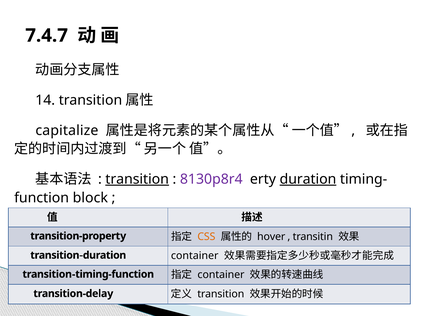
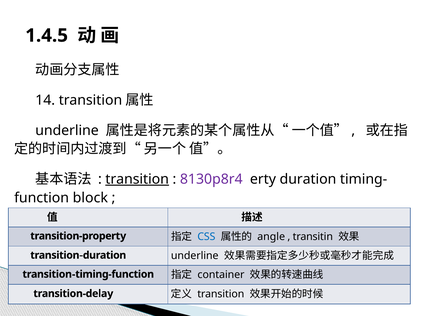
7.4.7: 7.4.7 -> 1.4.5
capitalize at (67, 131): capitalize -> underline
duration underline: present -> none
CSS colour: orange -> blue
hover: hover -> angle
transition-duration container: container -> underline
